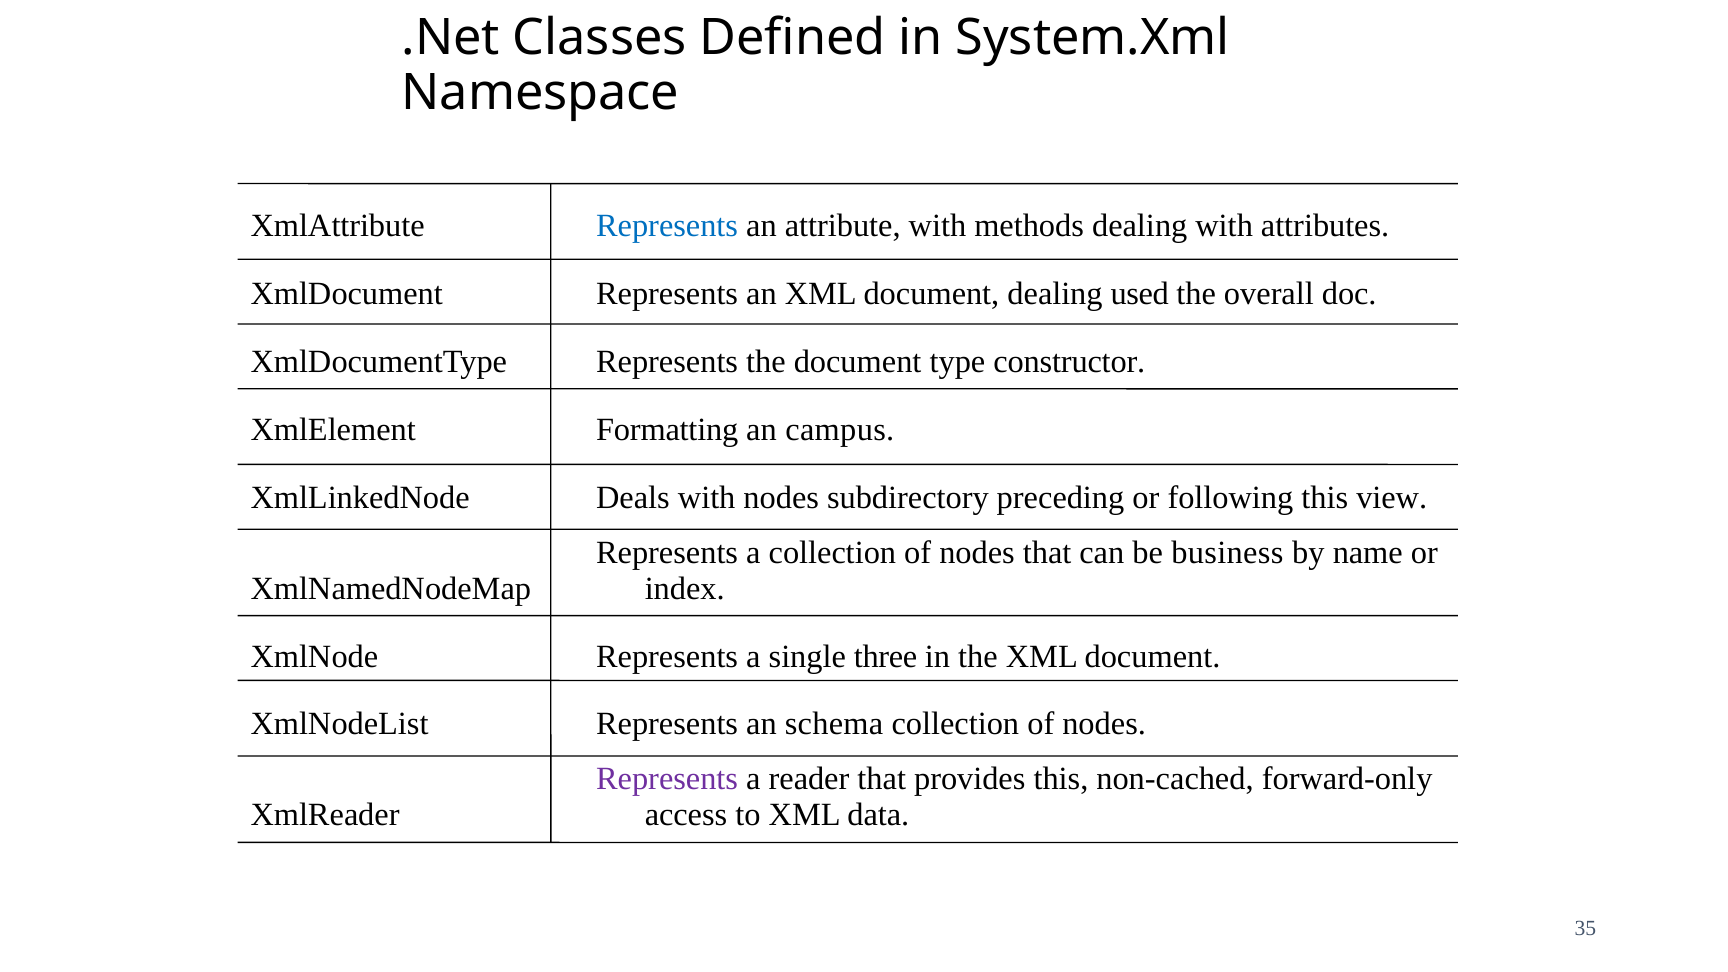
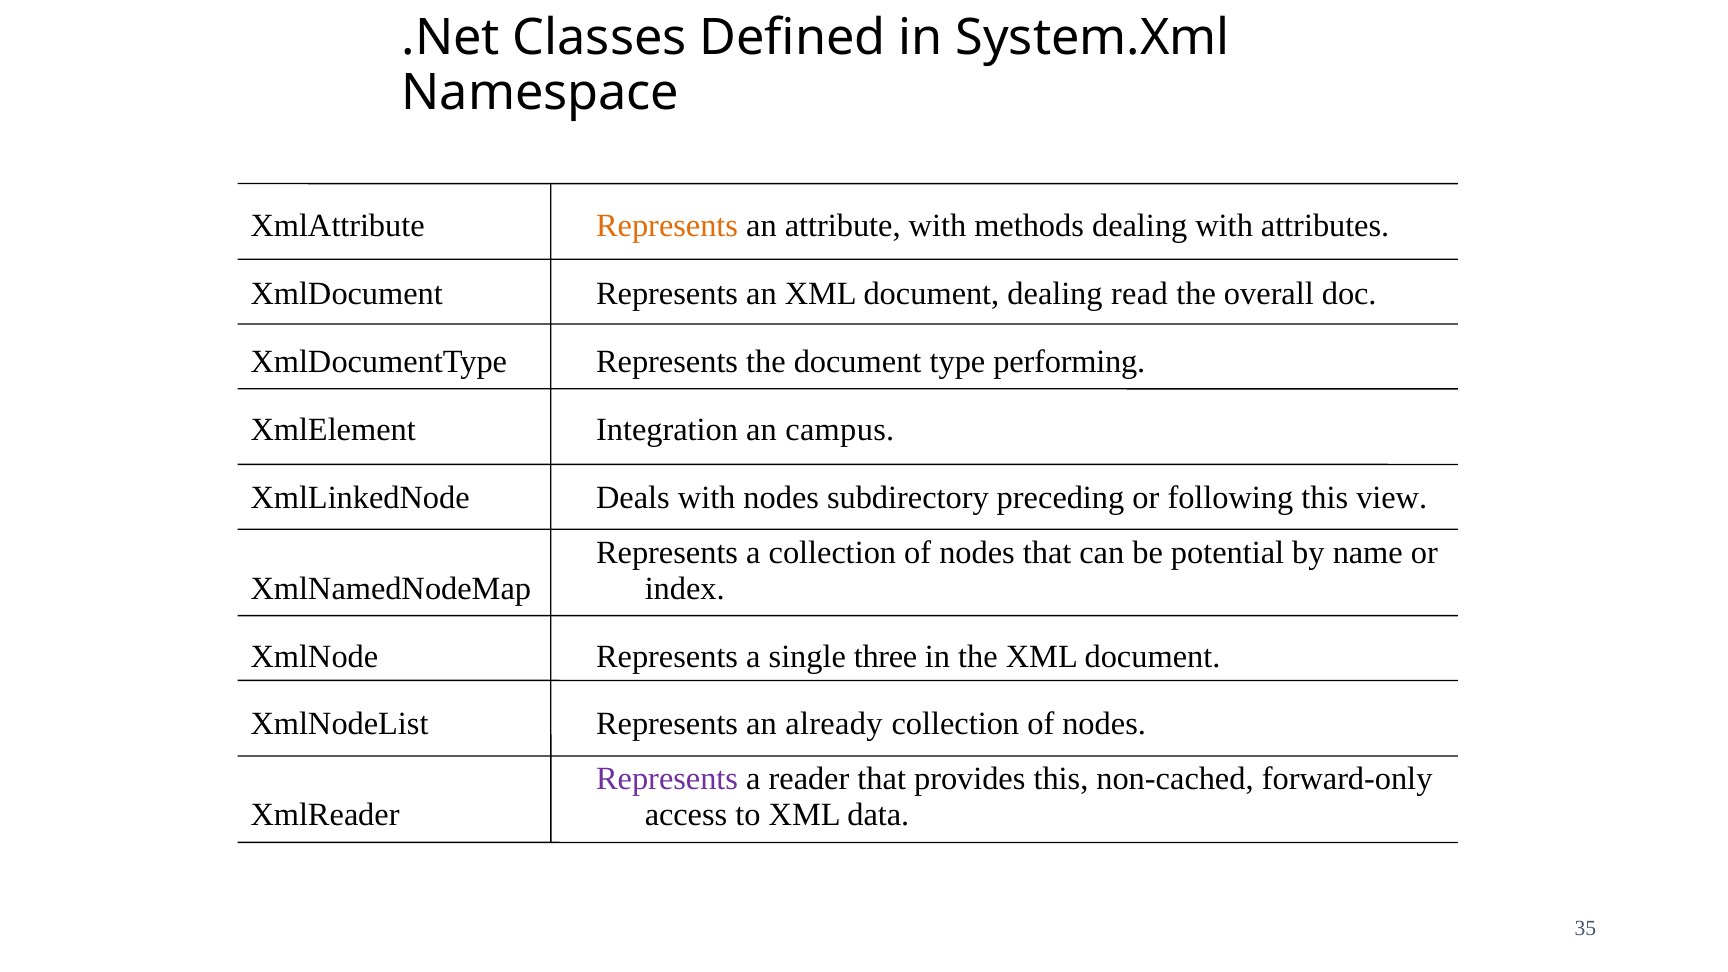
Represents at (667, 226) colour: blue -> orange
used: used -> read
constructor: constructor -> performing
Formatting: Formatting -> Integration
business: business -> potential
schema: schema -> already
